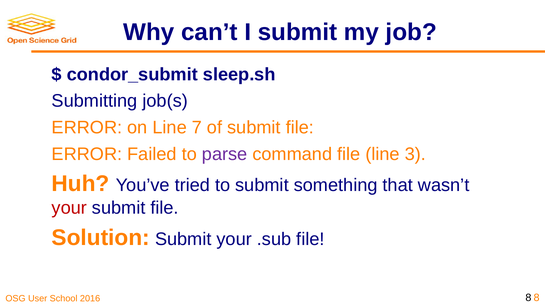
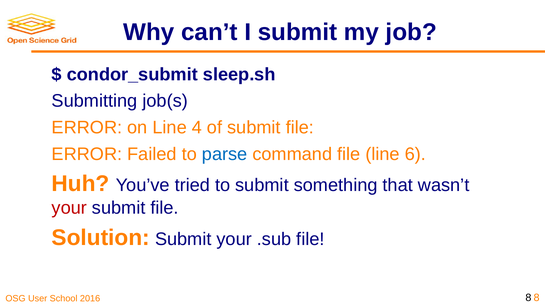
7: 7 -> 4
parse colour: purple -> blue
3: 3 -> 6
